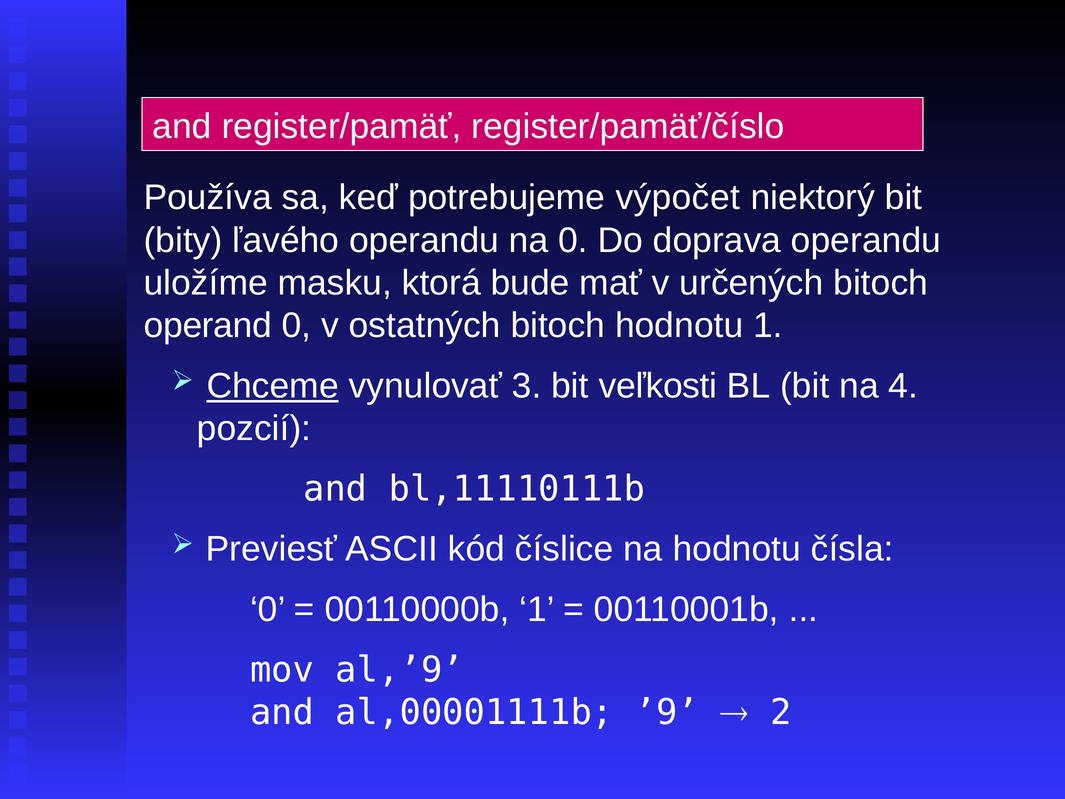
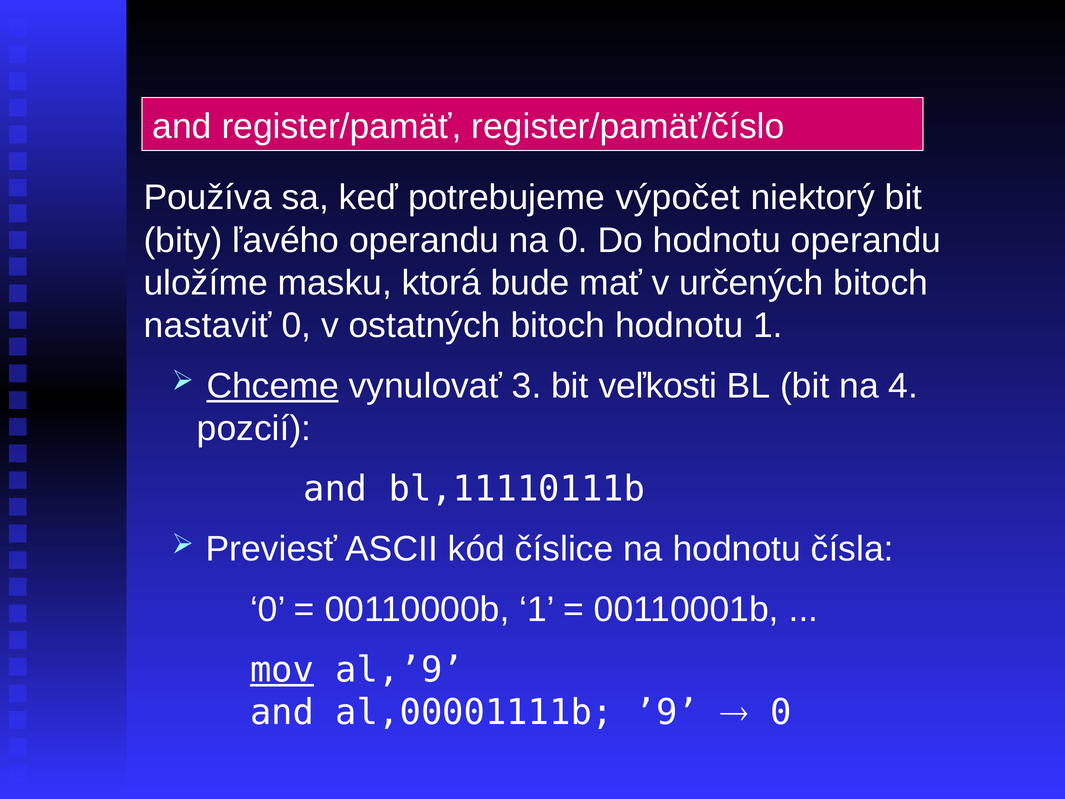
Do doprava: doprava -> hodnotu
operand: operand -> nastaviť
mov underline: none -> present
2 at (781, 712): 2 -> 0
